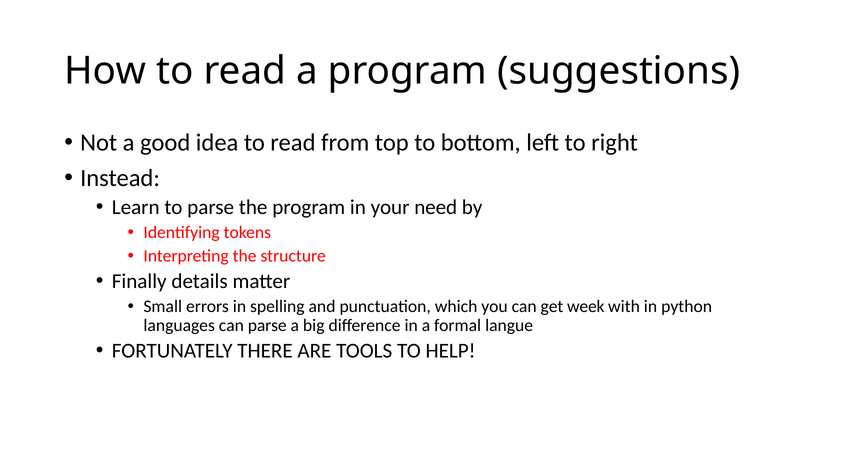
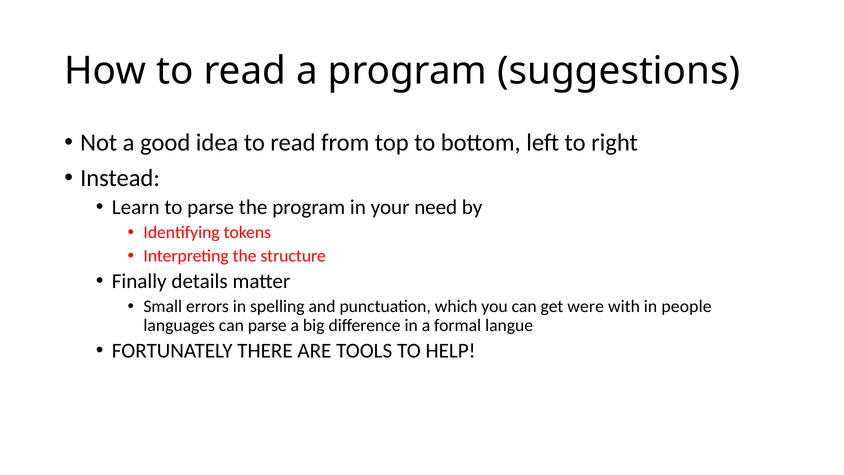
week: week -> were
python: python -> people
